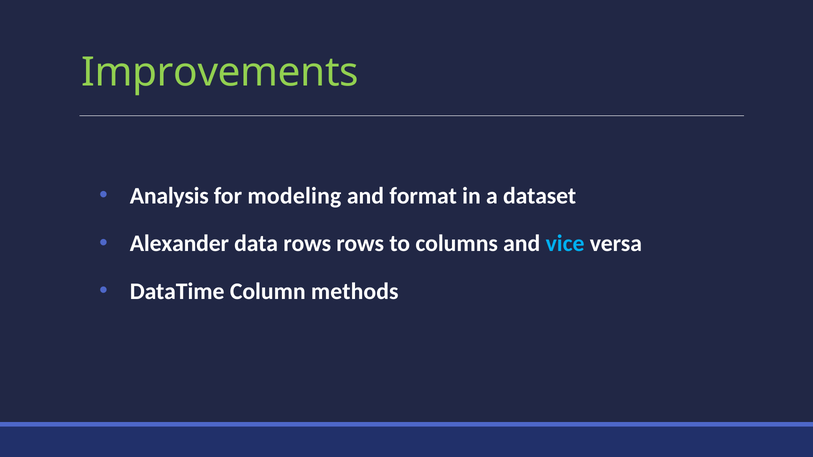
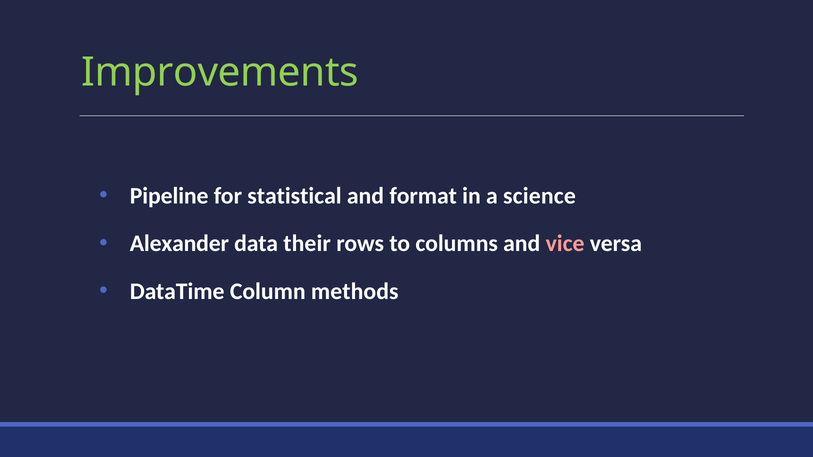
Analysis: Analysis -> Pipeline
modeling: modeling -> statistical
dataset: dataset -> science
data rows: rows -> their
vice colour: light blue -> pink
